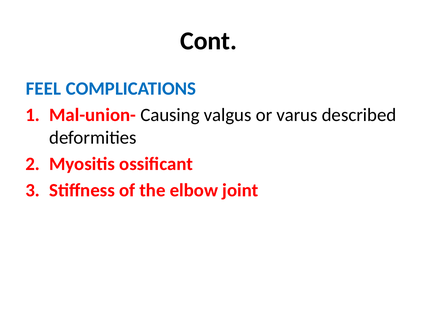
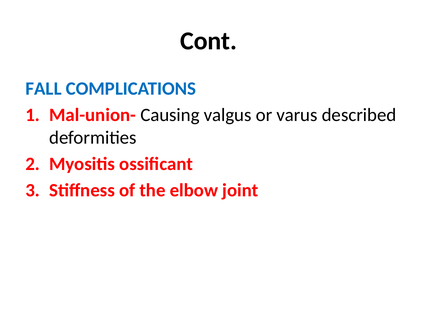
FEEL: FEEL -> FALL
